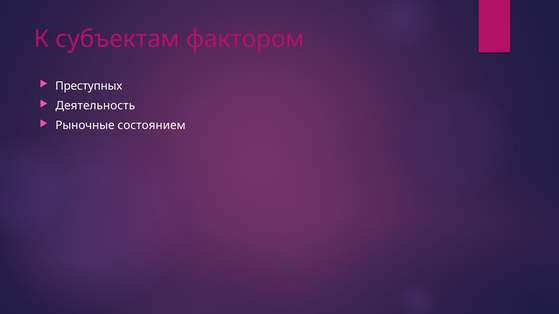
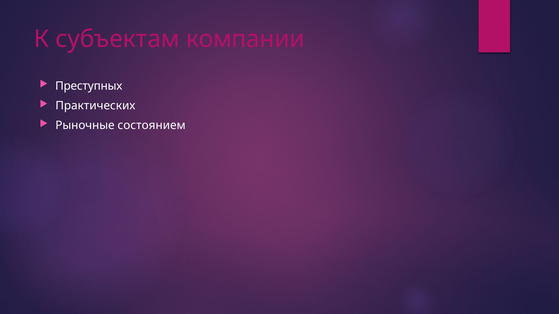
фактором: фактором -> компании
Деятельность: Деятельность -> Практических
